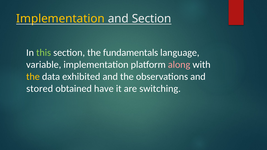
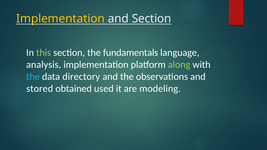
variable: variable -> analysis
along colour: pink -> light green
the at (33, 77) colour: yellow -> light blue
exhibited: exhibited -> directory
have: have -> used
switching: switching -> modeling
